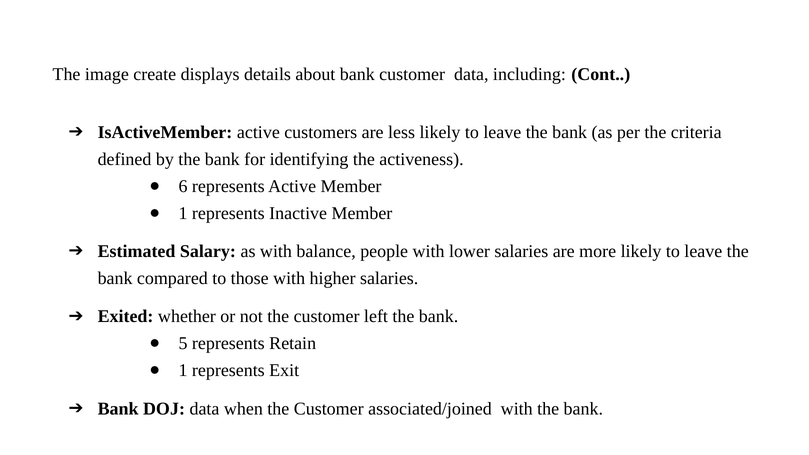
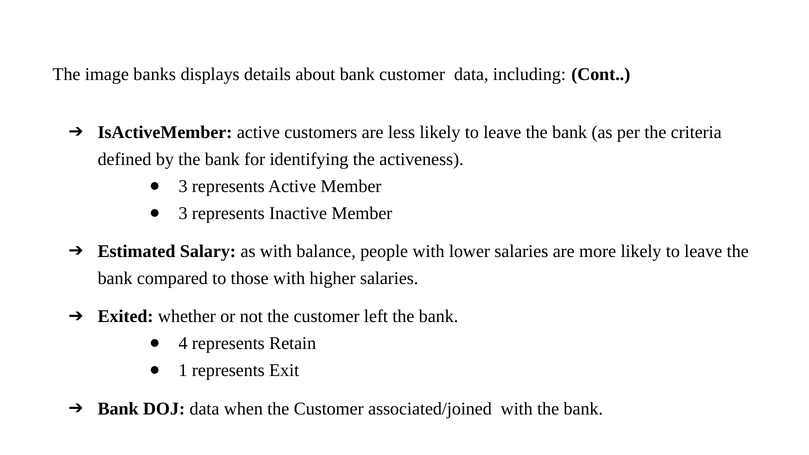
create: create -> banks
6 at (183, 186): 6 -> 3
1 at (183, 213): 1 -> 3
5: 5 -> 4
